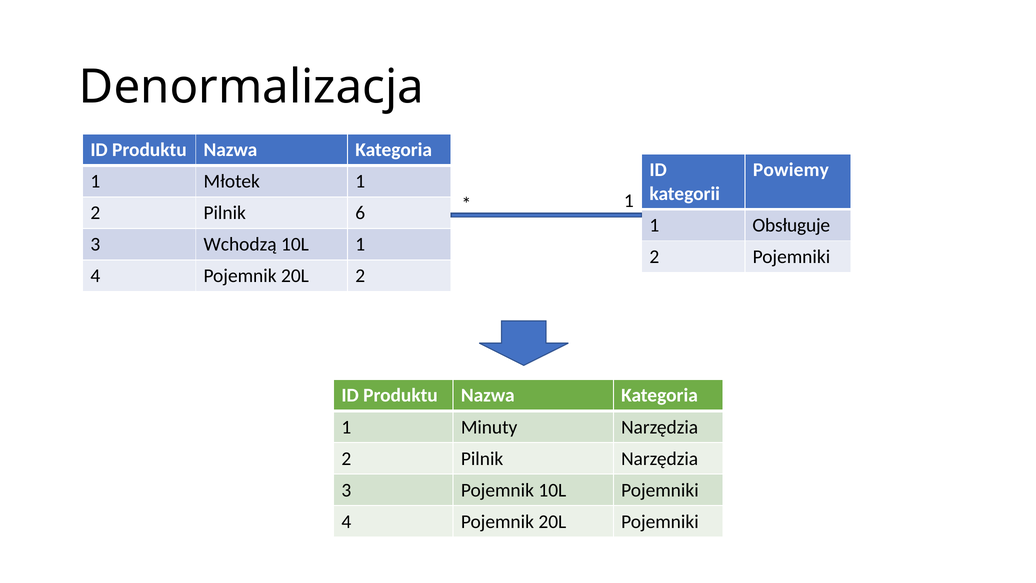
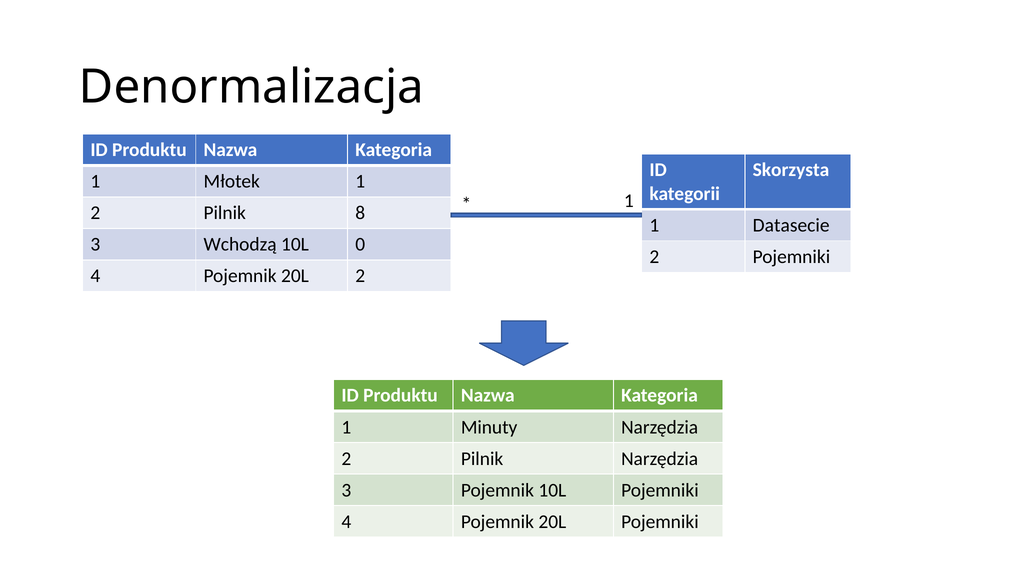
Powiemy: Powiemy -> Skorzysta
6: 6 -> 8
Obsługuje: Obsługuje -> Datasecie
10L 1: 1 -> 0
